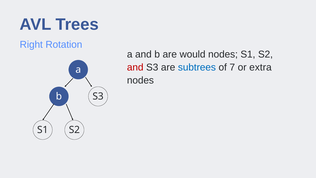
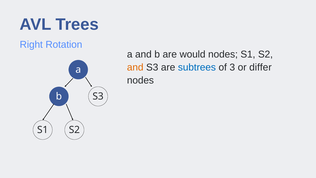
and at (135, 67) colour: red -> orange
7: 7 -> 3
extra: extra -> differ
